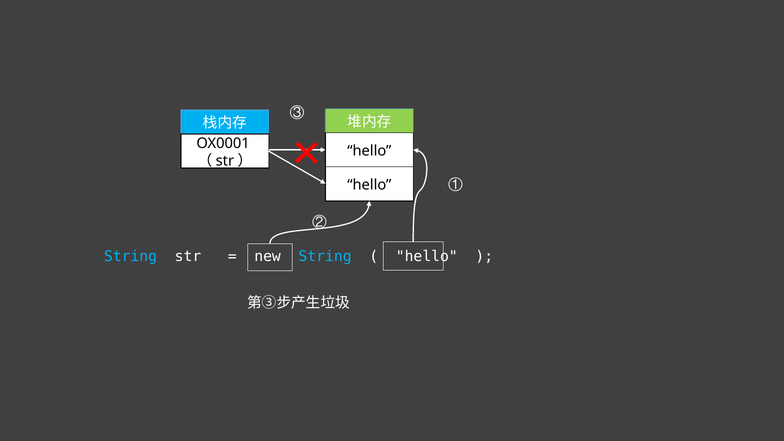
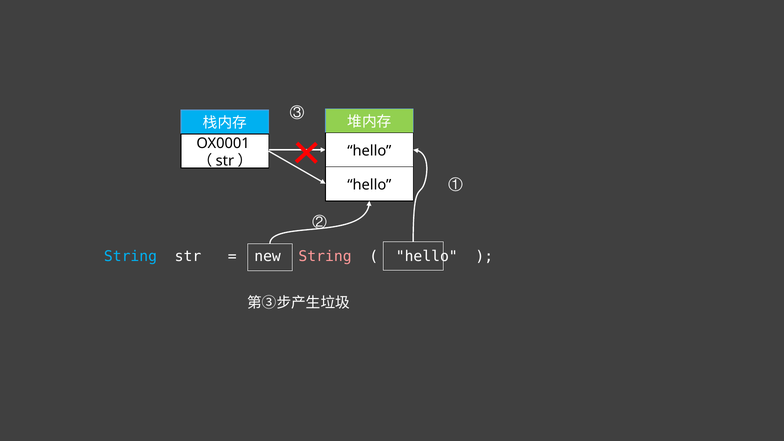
String at (325, 257) colour: light blue -> pink
